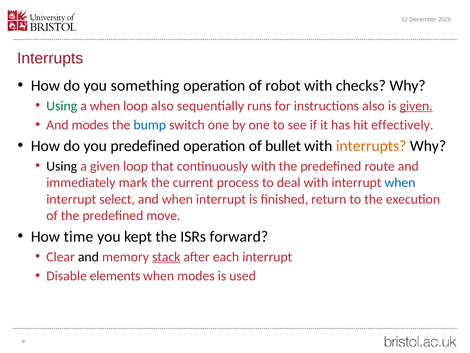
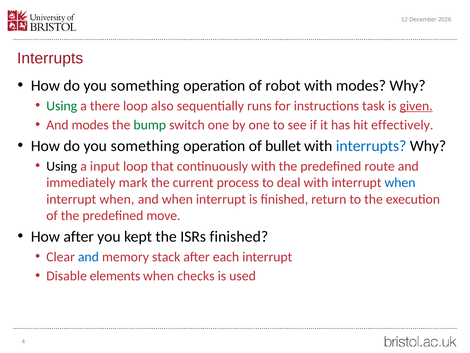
with checks: checks -> modes
a when: when -> there
instructions also: also -> task
bump colour: blue -> green
predefined at (145, 146): predefined -> something
interrupts at (371, 146) colour: orange -> blue
a given: given -> input
select at (117, 199): select -> when
How time: time -> after
ISRs forward: forward -> finished
and at (88, 256) colour: black -> blue
stack underline: present -> none
when modes: modes -> checks
